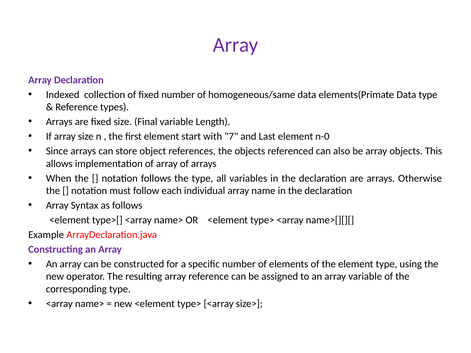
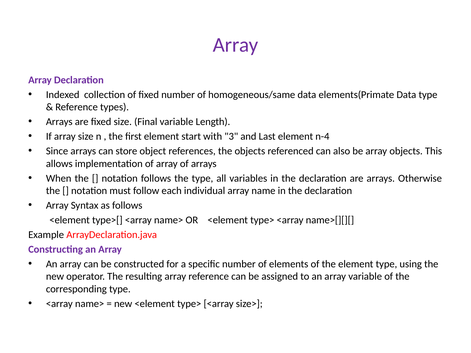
7: 7 -> 3
n-0: n-0 -> n-4
